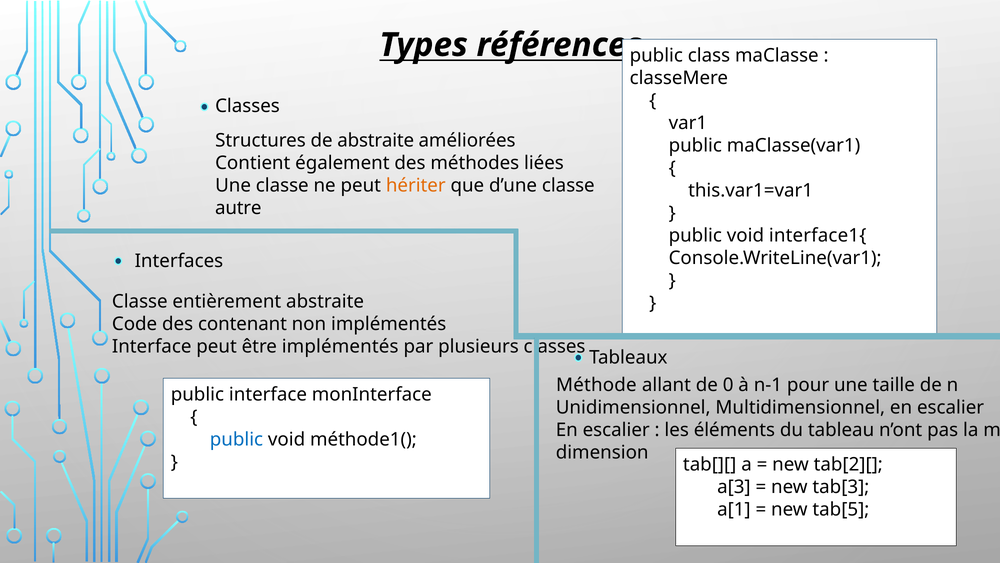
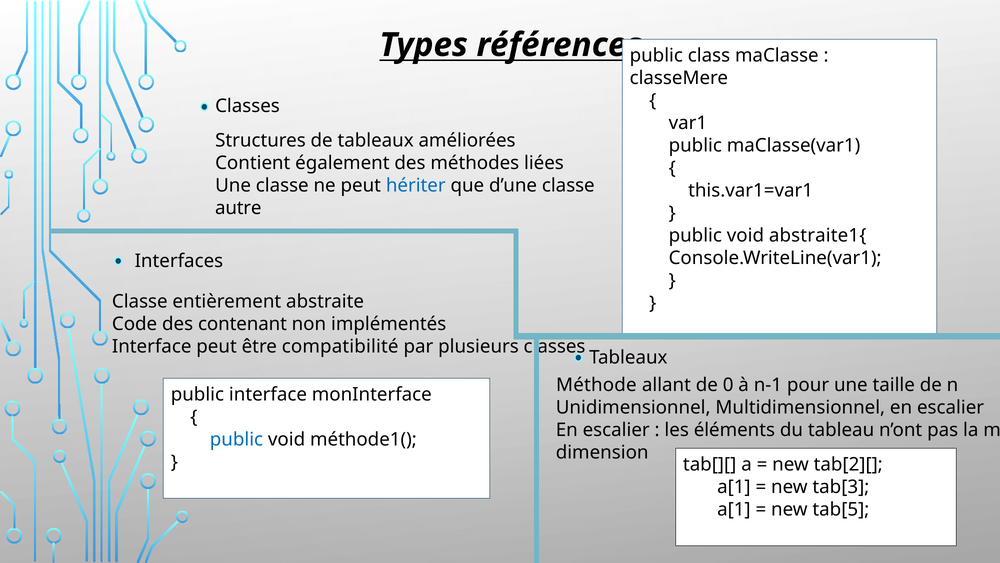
de abstraite: abstraite -> tableaux
hériter colour: orange -> blue
interface1{: interface1{ -> abstraite1{
être implémentés: implémentés -> compatibilité
a[3 at (734, 487): a[3 -> a[1
